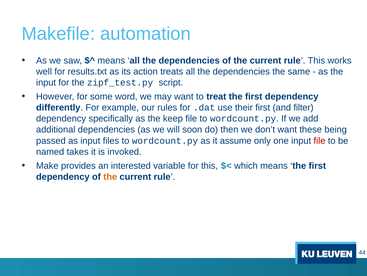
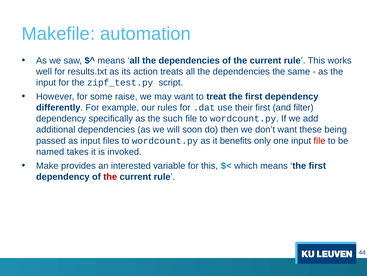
word: word -> raise
keep: keep -> such
assume: assume -> benefits
the at (110, 176) colour: orange -> red
